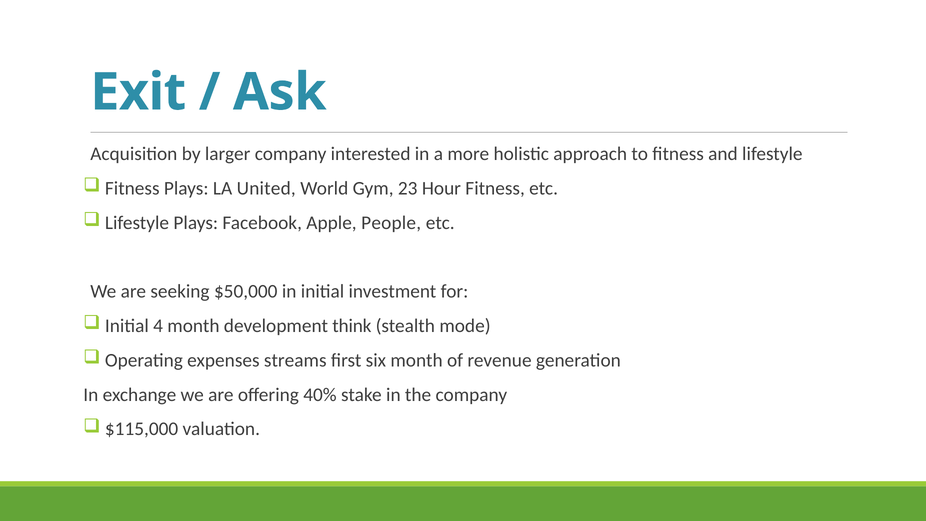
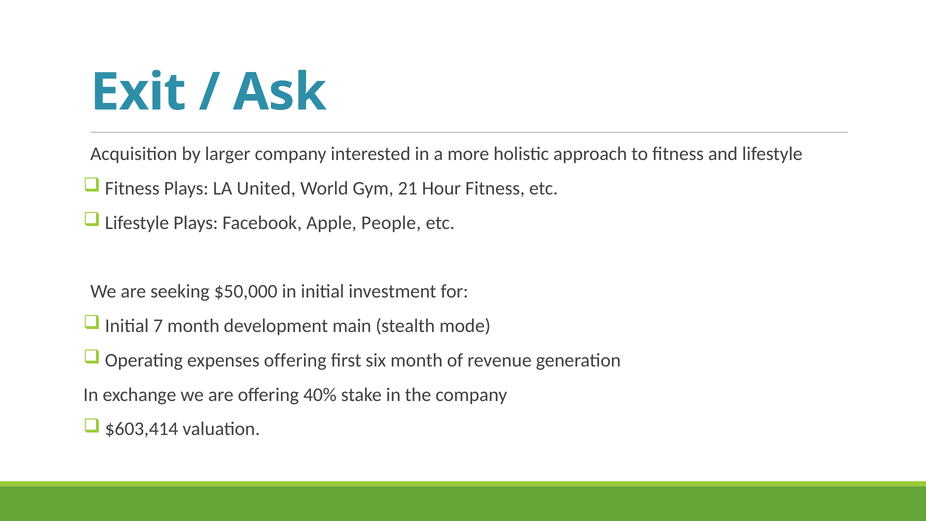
23: 23 -> 21
4: 4 -> 7
think: think -> main
expenses streams: streams -> offering
$115,000: $115,000 -> $603,414
